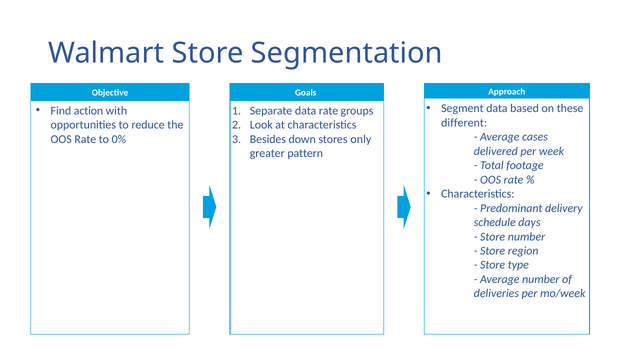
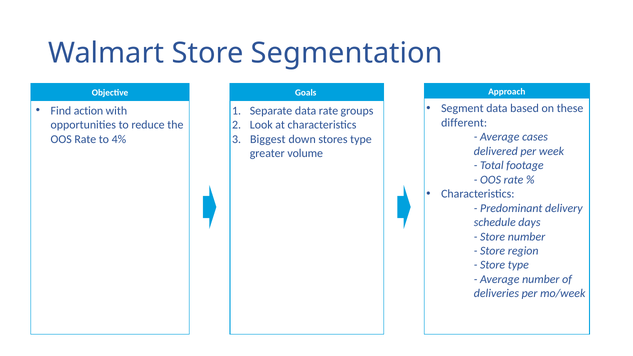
0%: 0% -> 4%
Besides: Besides -> Biggest
stores only: only -> type
pattern: pattern -> volume
